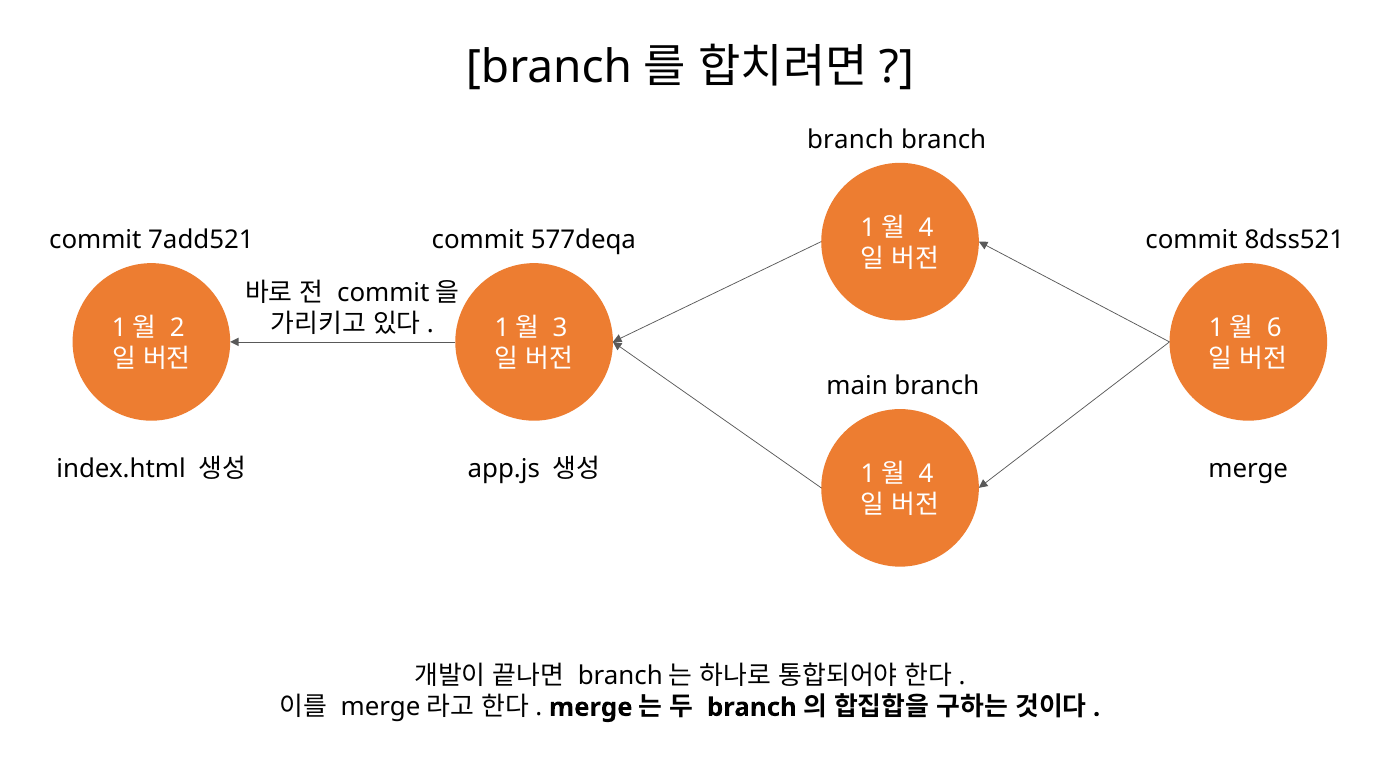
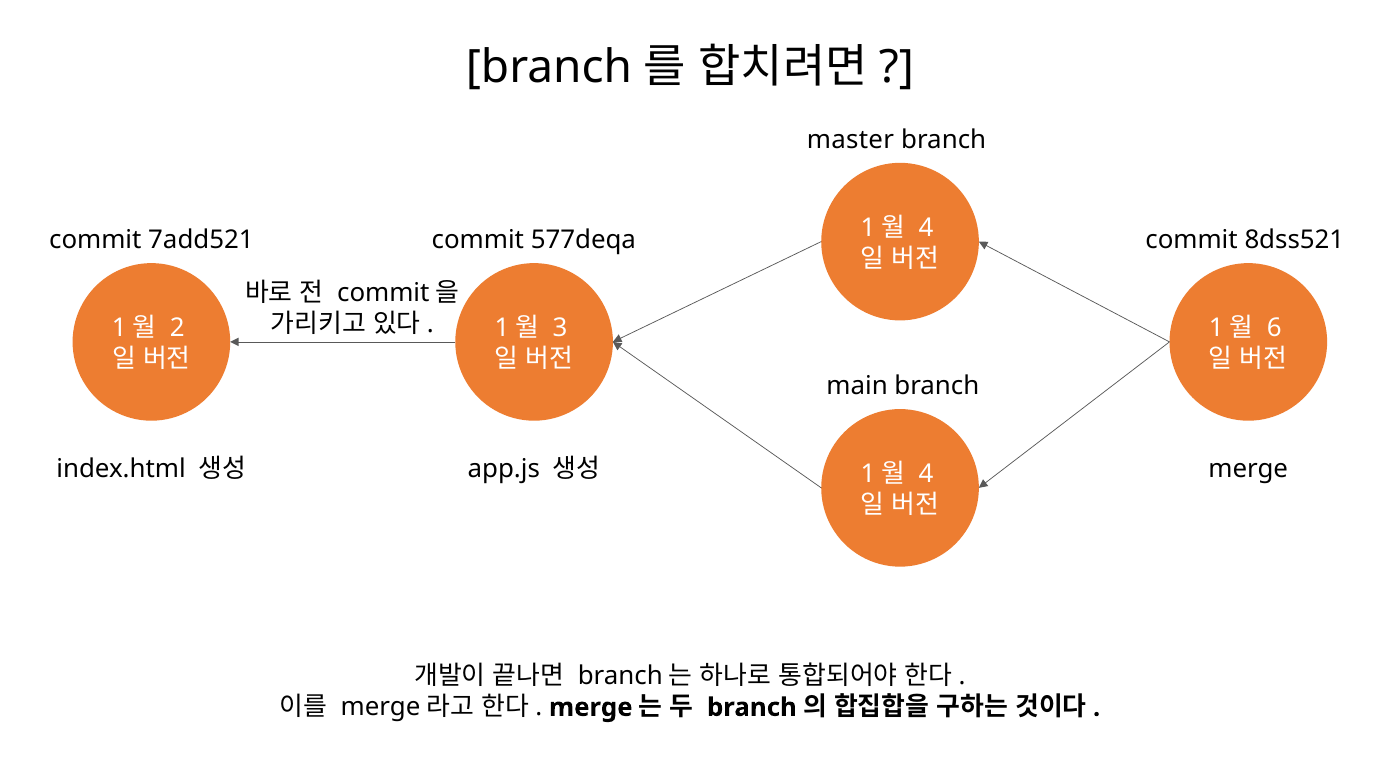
branch at (850, 140): branch -> master
